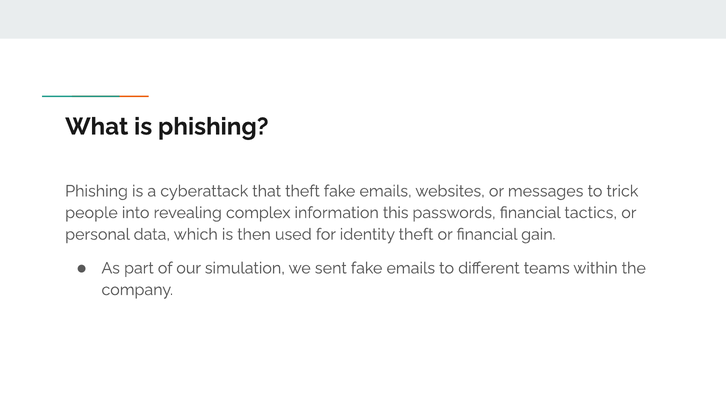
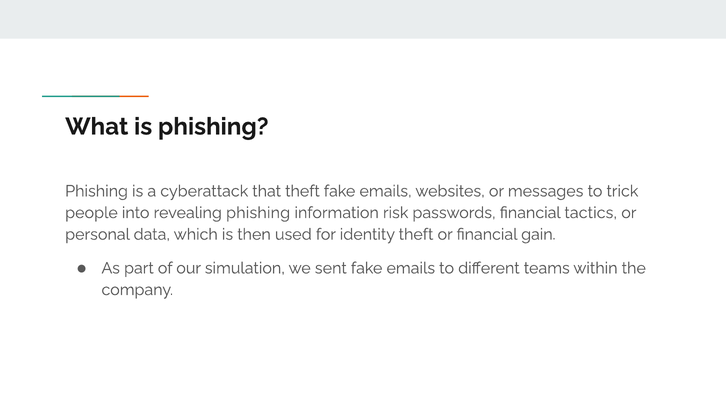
revealing complex: complex -> phishing
this: this -> risk
